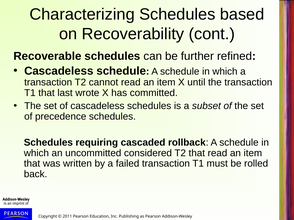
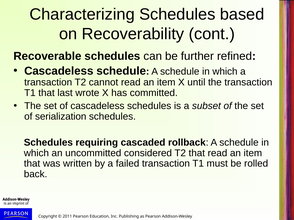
precedence: precedence -> serialization
